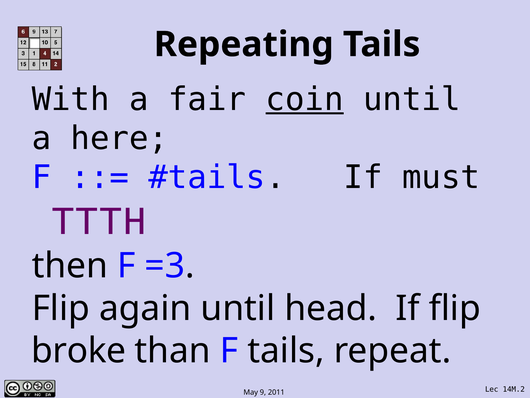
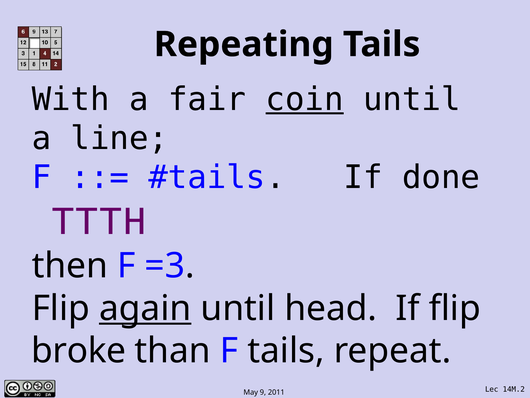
here: here -> line
must: must -> done
again underline: none -> present
